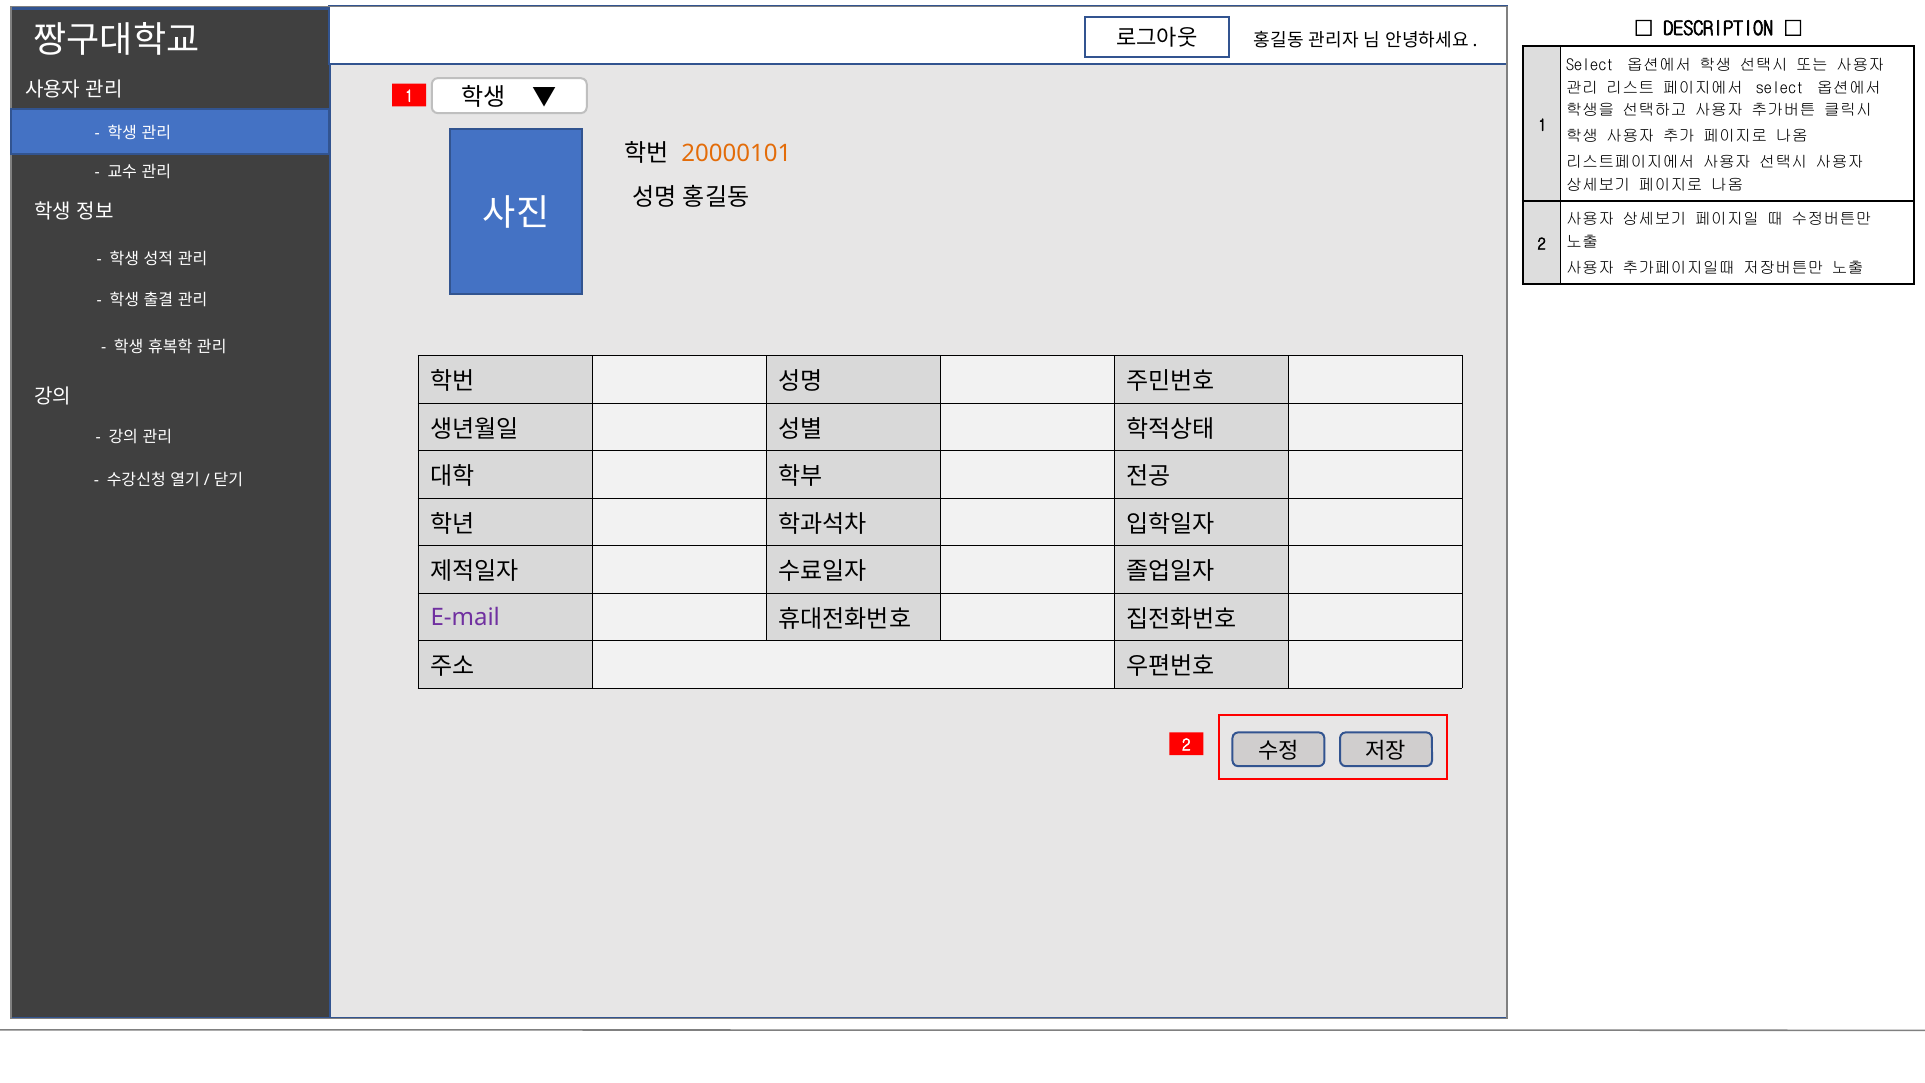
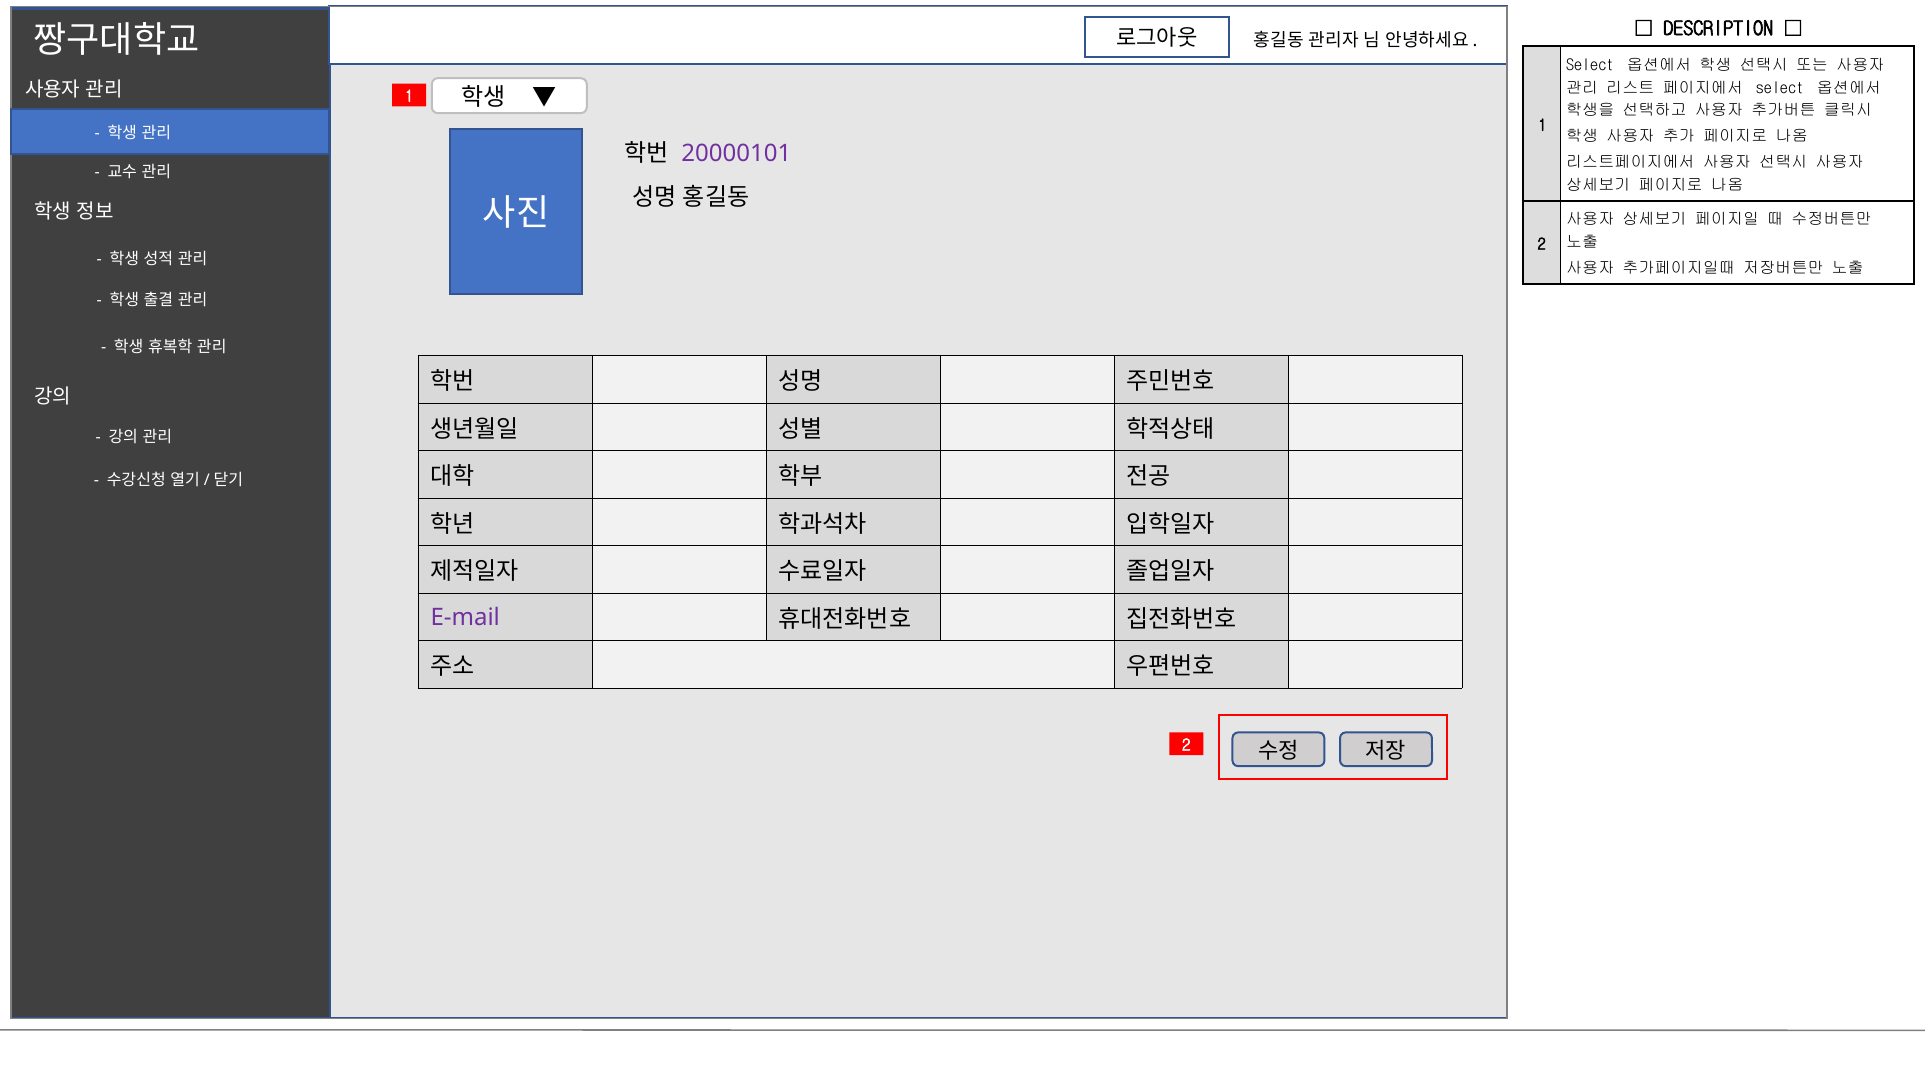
20000101 colour: orange -> purple
